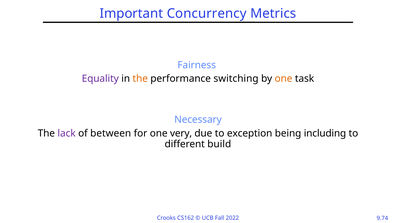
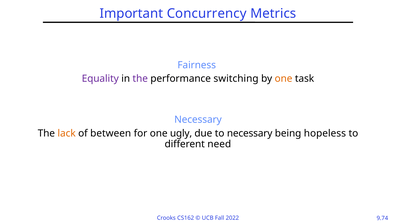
the at (140, 79) colour: orange -> purple
lack colour: purple -> orange
very: very -> ugly
to exception: exception -> necessary
including: including -> hopeless
build: build -> need
